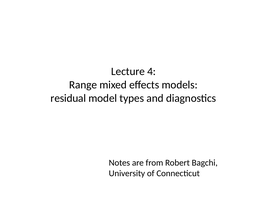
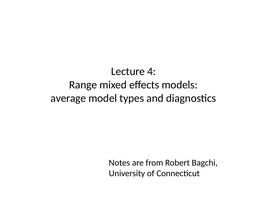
residual: residual -> average
